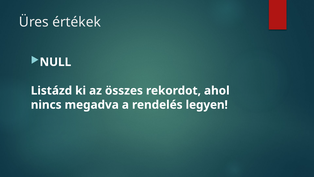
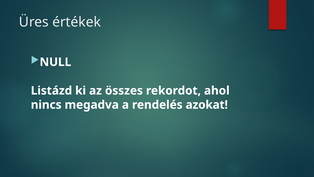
legyen: legyen -> azokat
